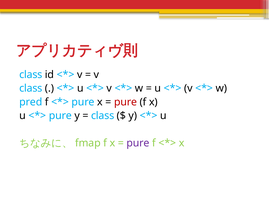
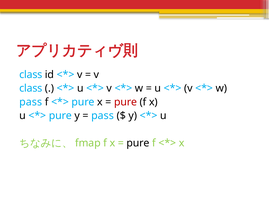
pred at (31, 102): pred -> pass
class at (103, 116): class -> pass
pure at (138, 143) colour: purple -> black
